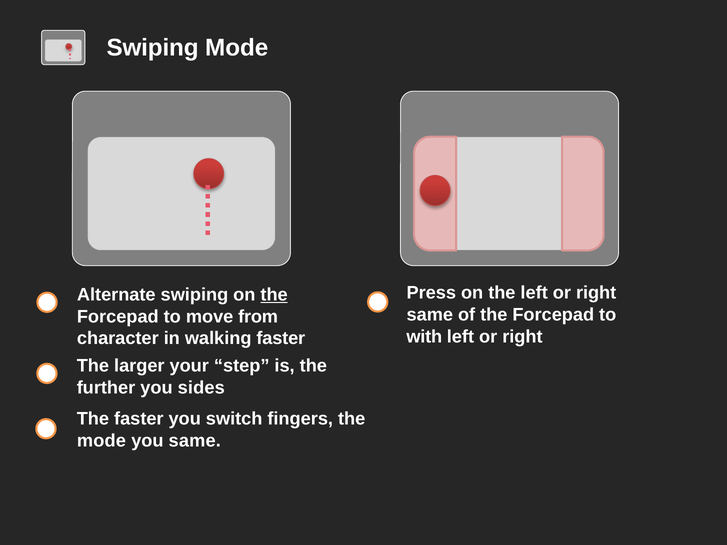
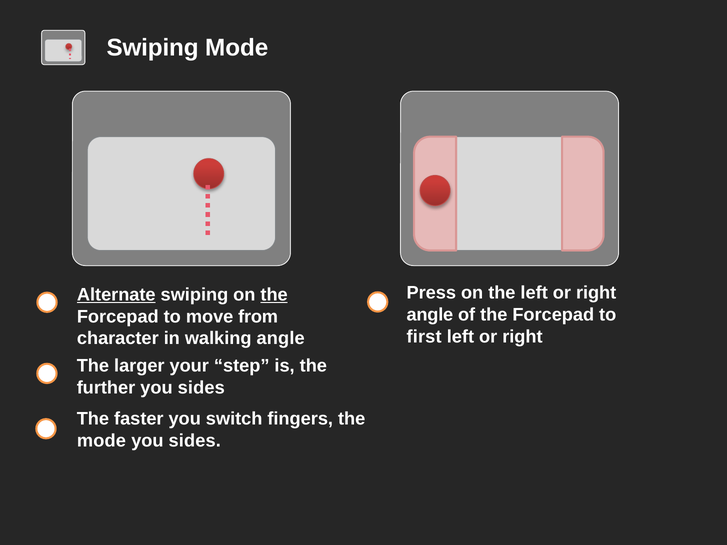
Alternate underline: none -> present
same at (430, 315): same -> angle
with: with -> first
walking faster: faster -> angle
same at (195, 441): same -> sides
